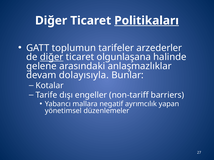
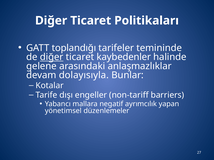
Politikaları underline: present -> none
toplumun: toplumun -> toplandığı
arzederler: arzederler -> temininde
olgunlaşana: olgunlaşana -> kaybedenler
